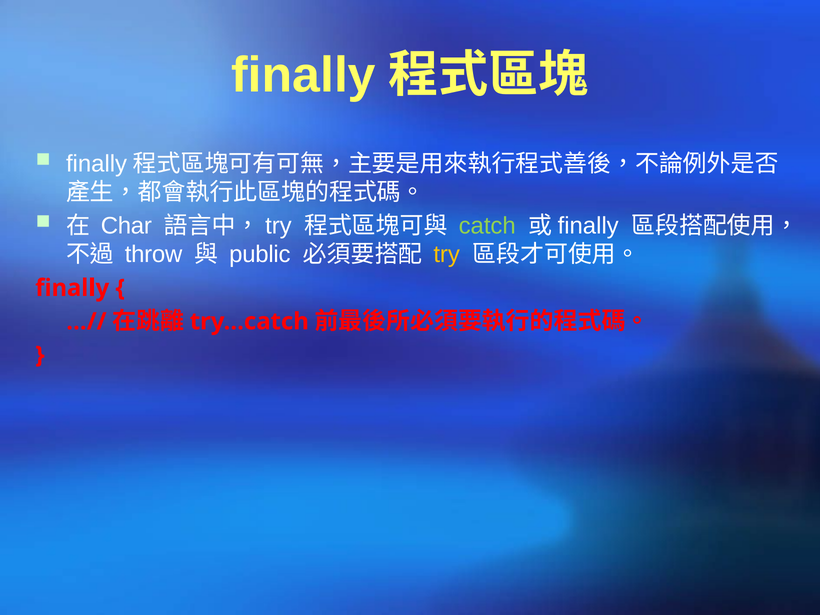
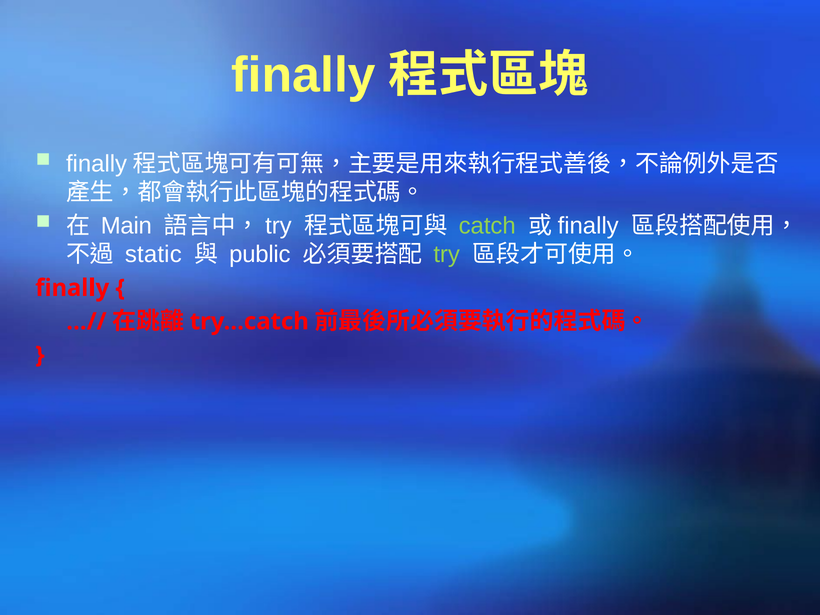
Char: Char -> Main
throw: throw -> static
try colour: yellow -> light green
